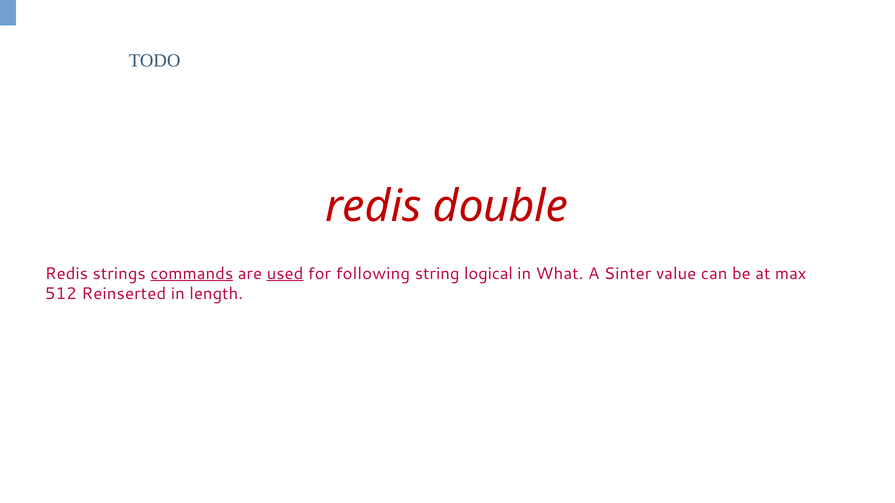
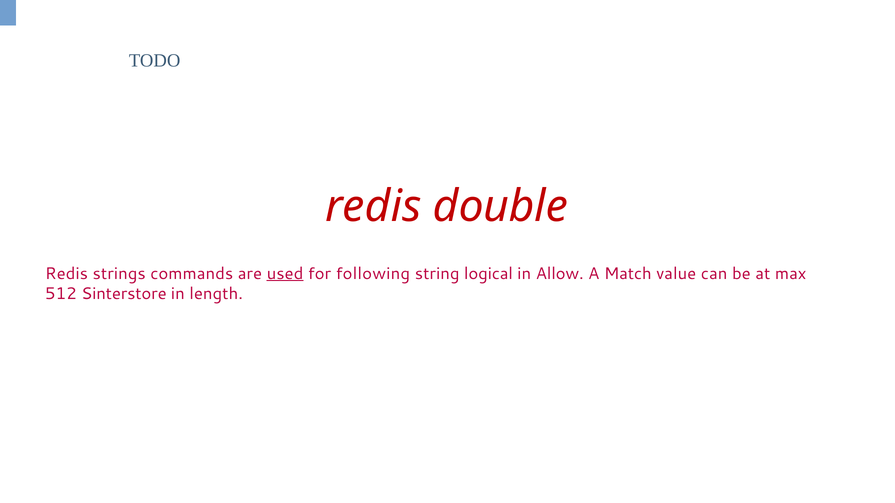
commands underline: present -> none
What: What -> Allow
Sinter: Sinter -> Match
Reinserted: Reinserted -> Sinterstore
